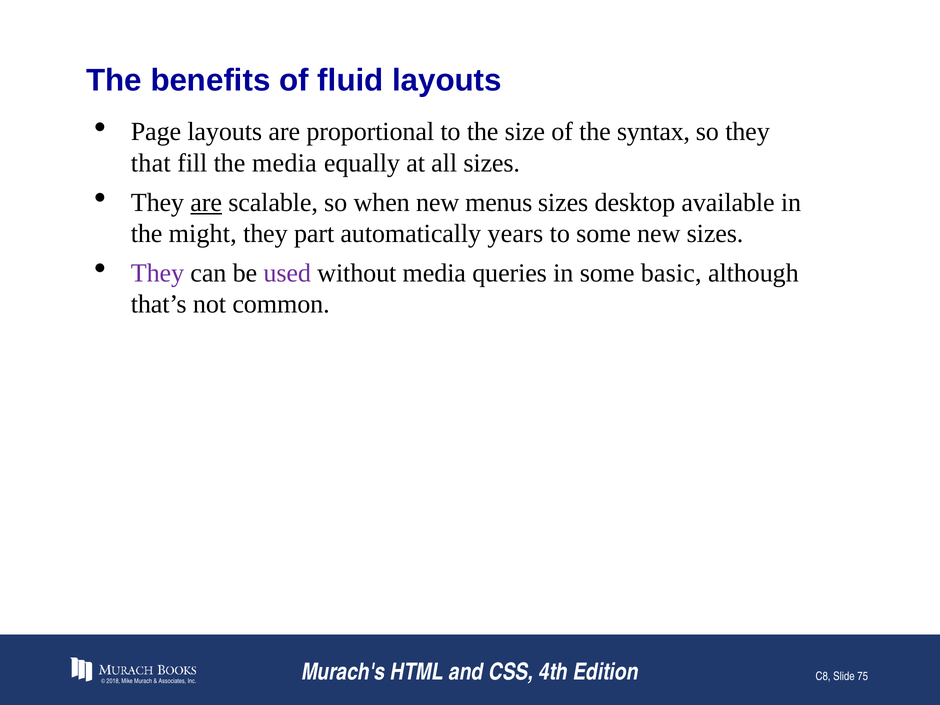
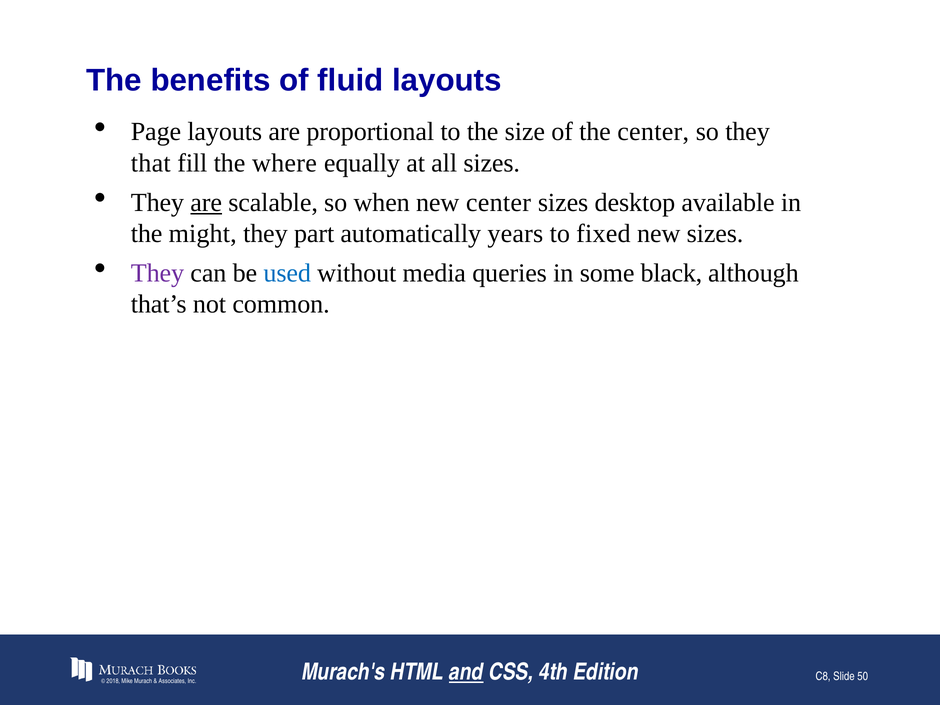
the syntax: syntax -> center
the media: media -> where
new menus: menus -> center
to some: some -> fixed
used colour: purple -> blue
basic: basic -> black
and underline: none -> present
75: 75 -> 50
